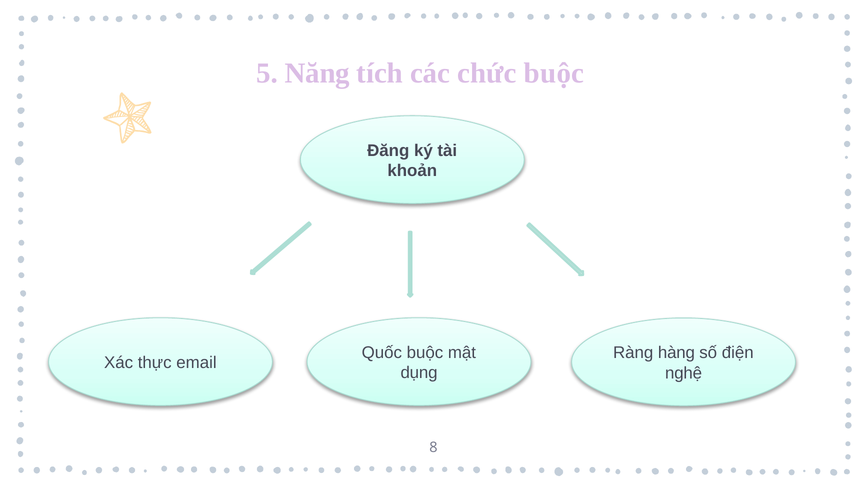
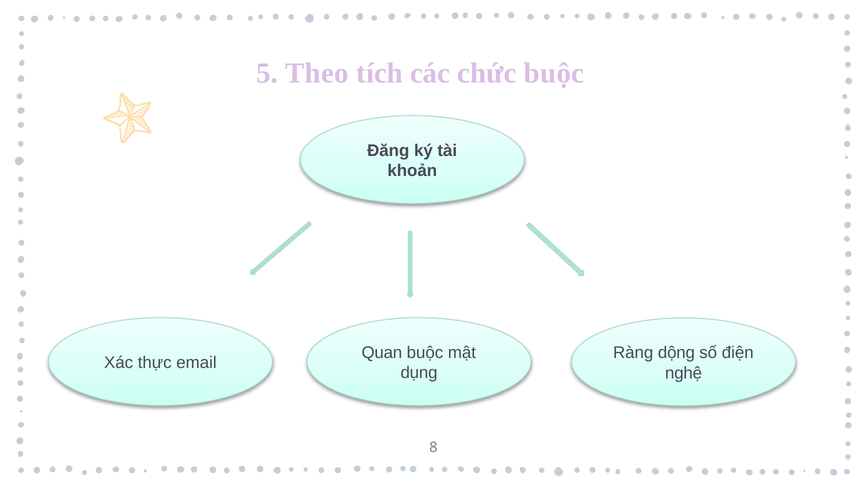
Năng: Năng -> Theo
Quốc: Quốc -> Quan
hàng: hàng -> dộng
